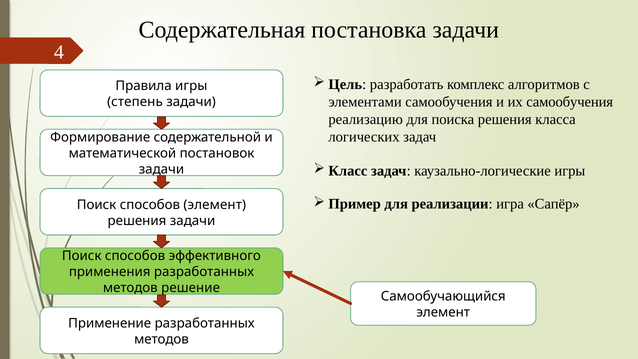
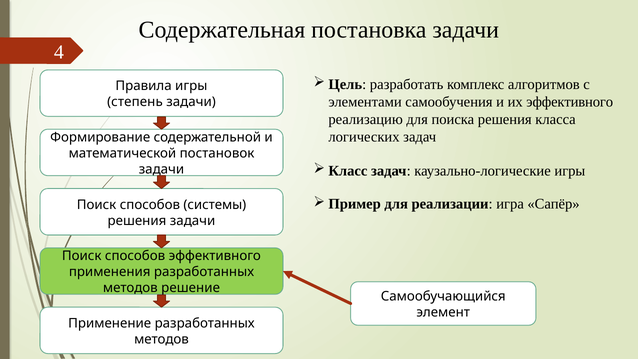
их самообучения: самообучения -> эффективного
способов элемент: элемент -> системы
